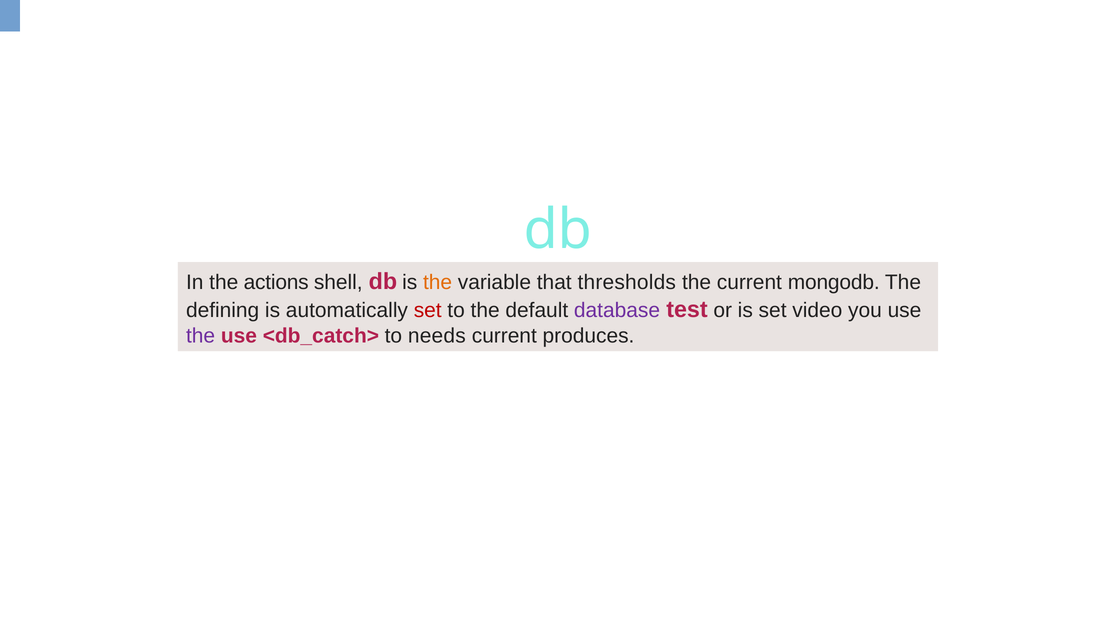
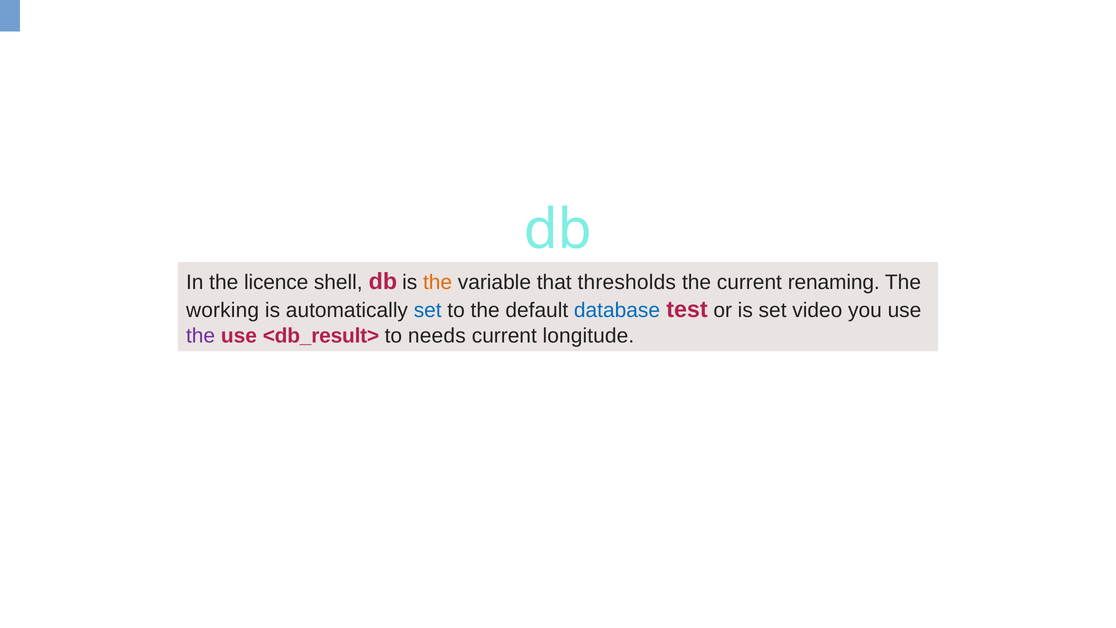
actions: actions -> licence
mongodb: mongodb -> renaming
defining: defining -> working
set at (428, 310) colour: red -> blue
database colour: purple -> blue
<db_catch>: <db_catch> -> <db_result>
produces: produces -> longitude
